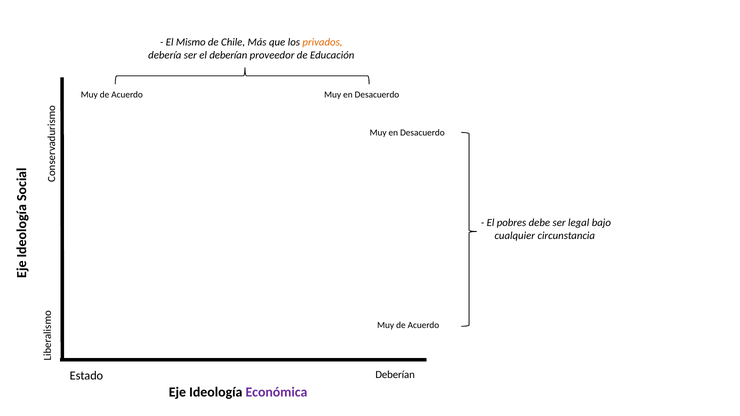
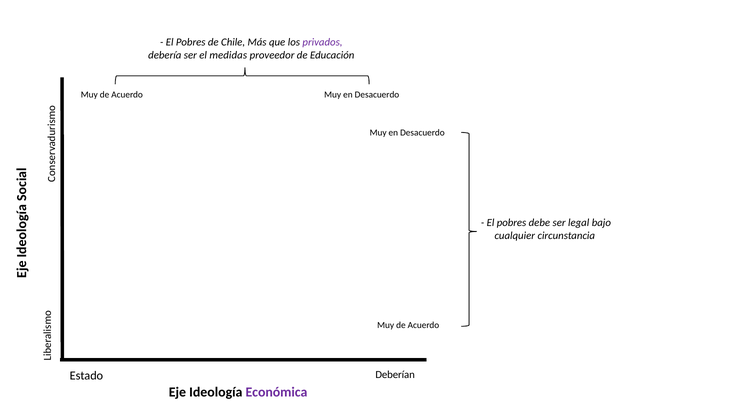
Mismo at (191, 42): Mismo -> Pobres
privados colour: orange -> purple
el deberían: deberían -> medidas
